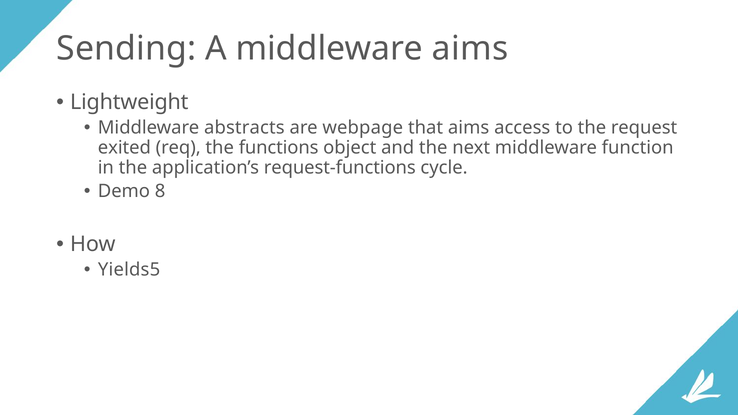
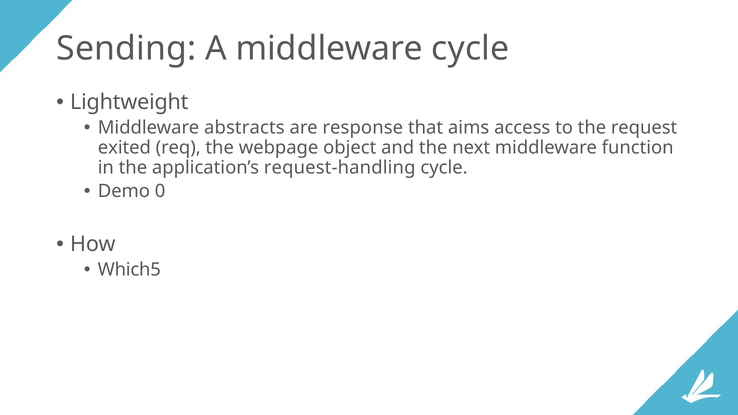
middleware aims: aims -> cycle
webpage: webpage -> response
functions: functions -> webpage
request-functions: request-functions -> request-handling
8: 8 -> 0
Yields5: Yields5 -> Which5
